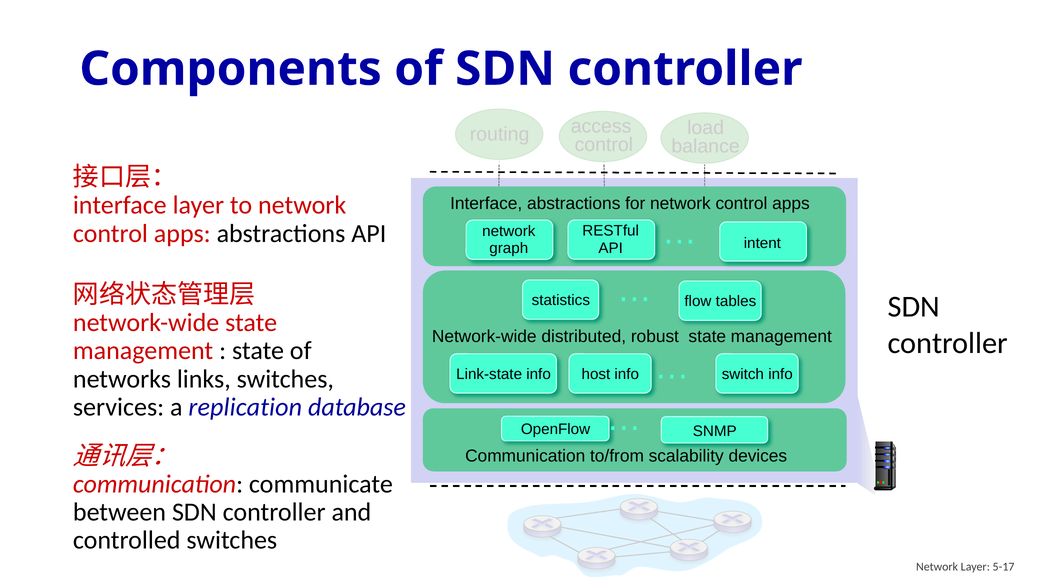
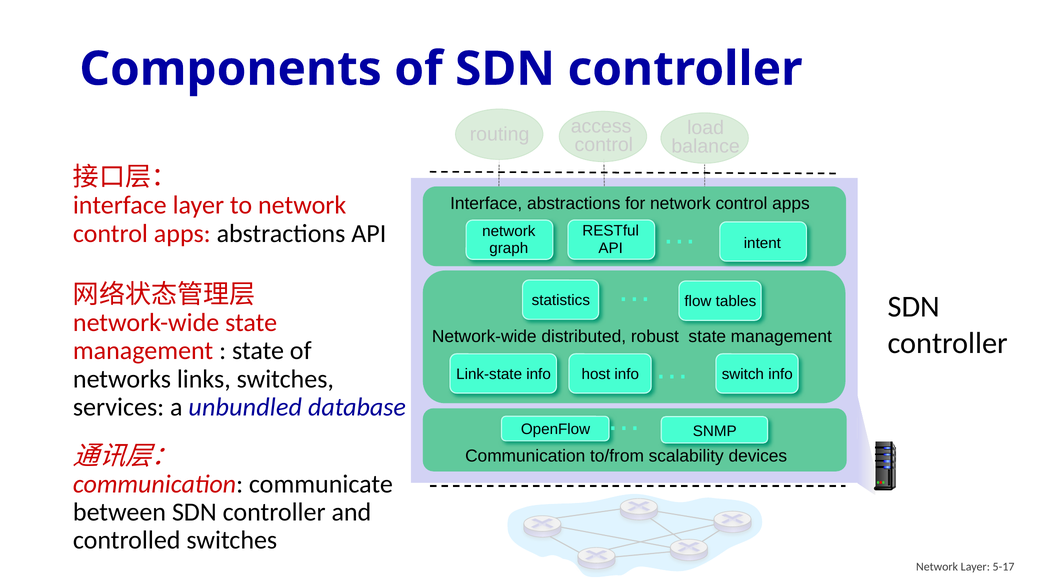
replication: replication -> unbundled
